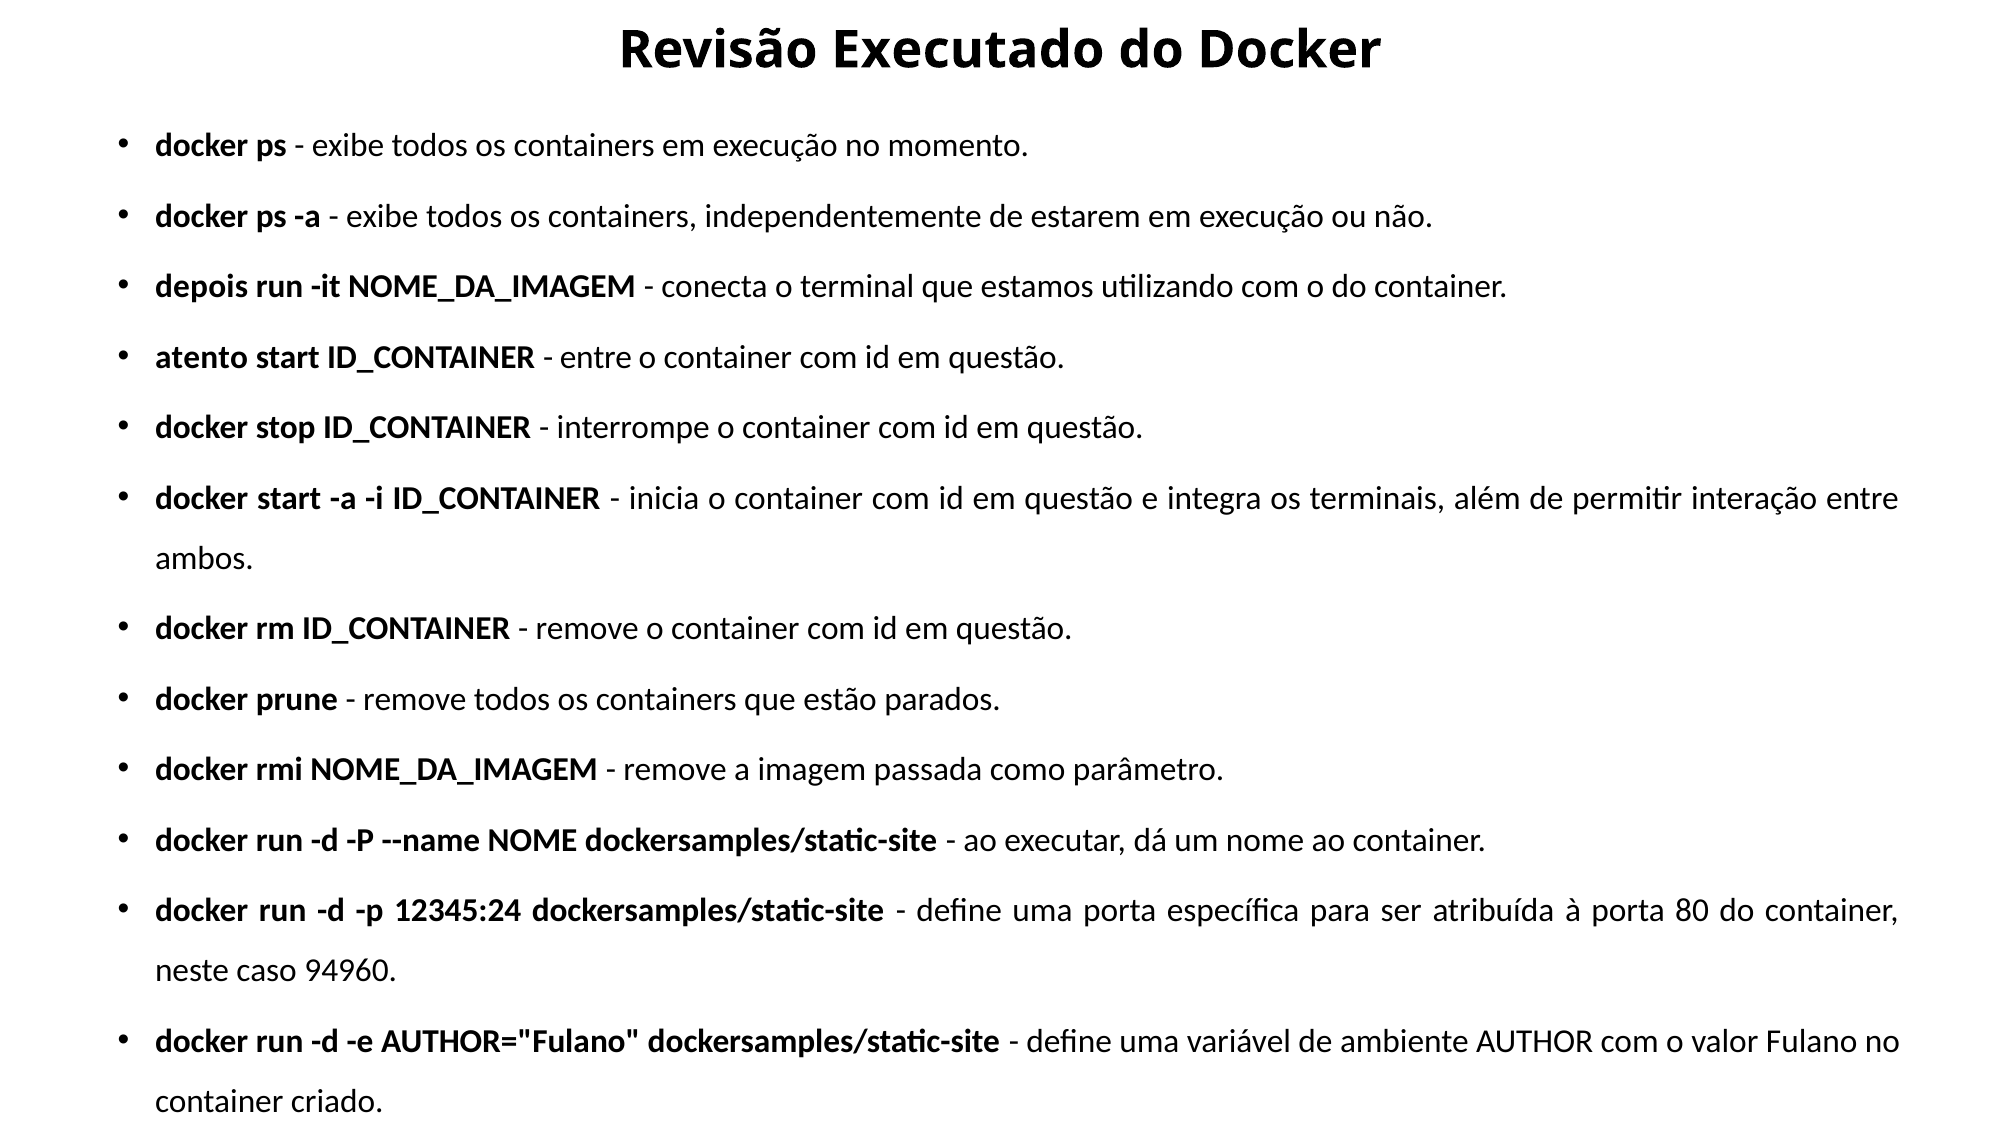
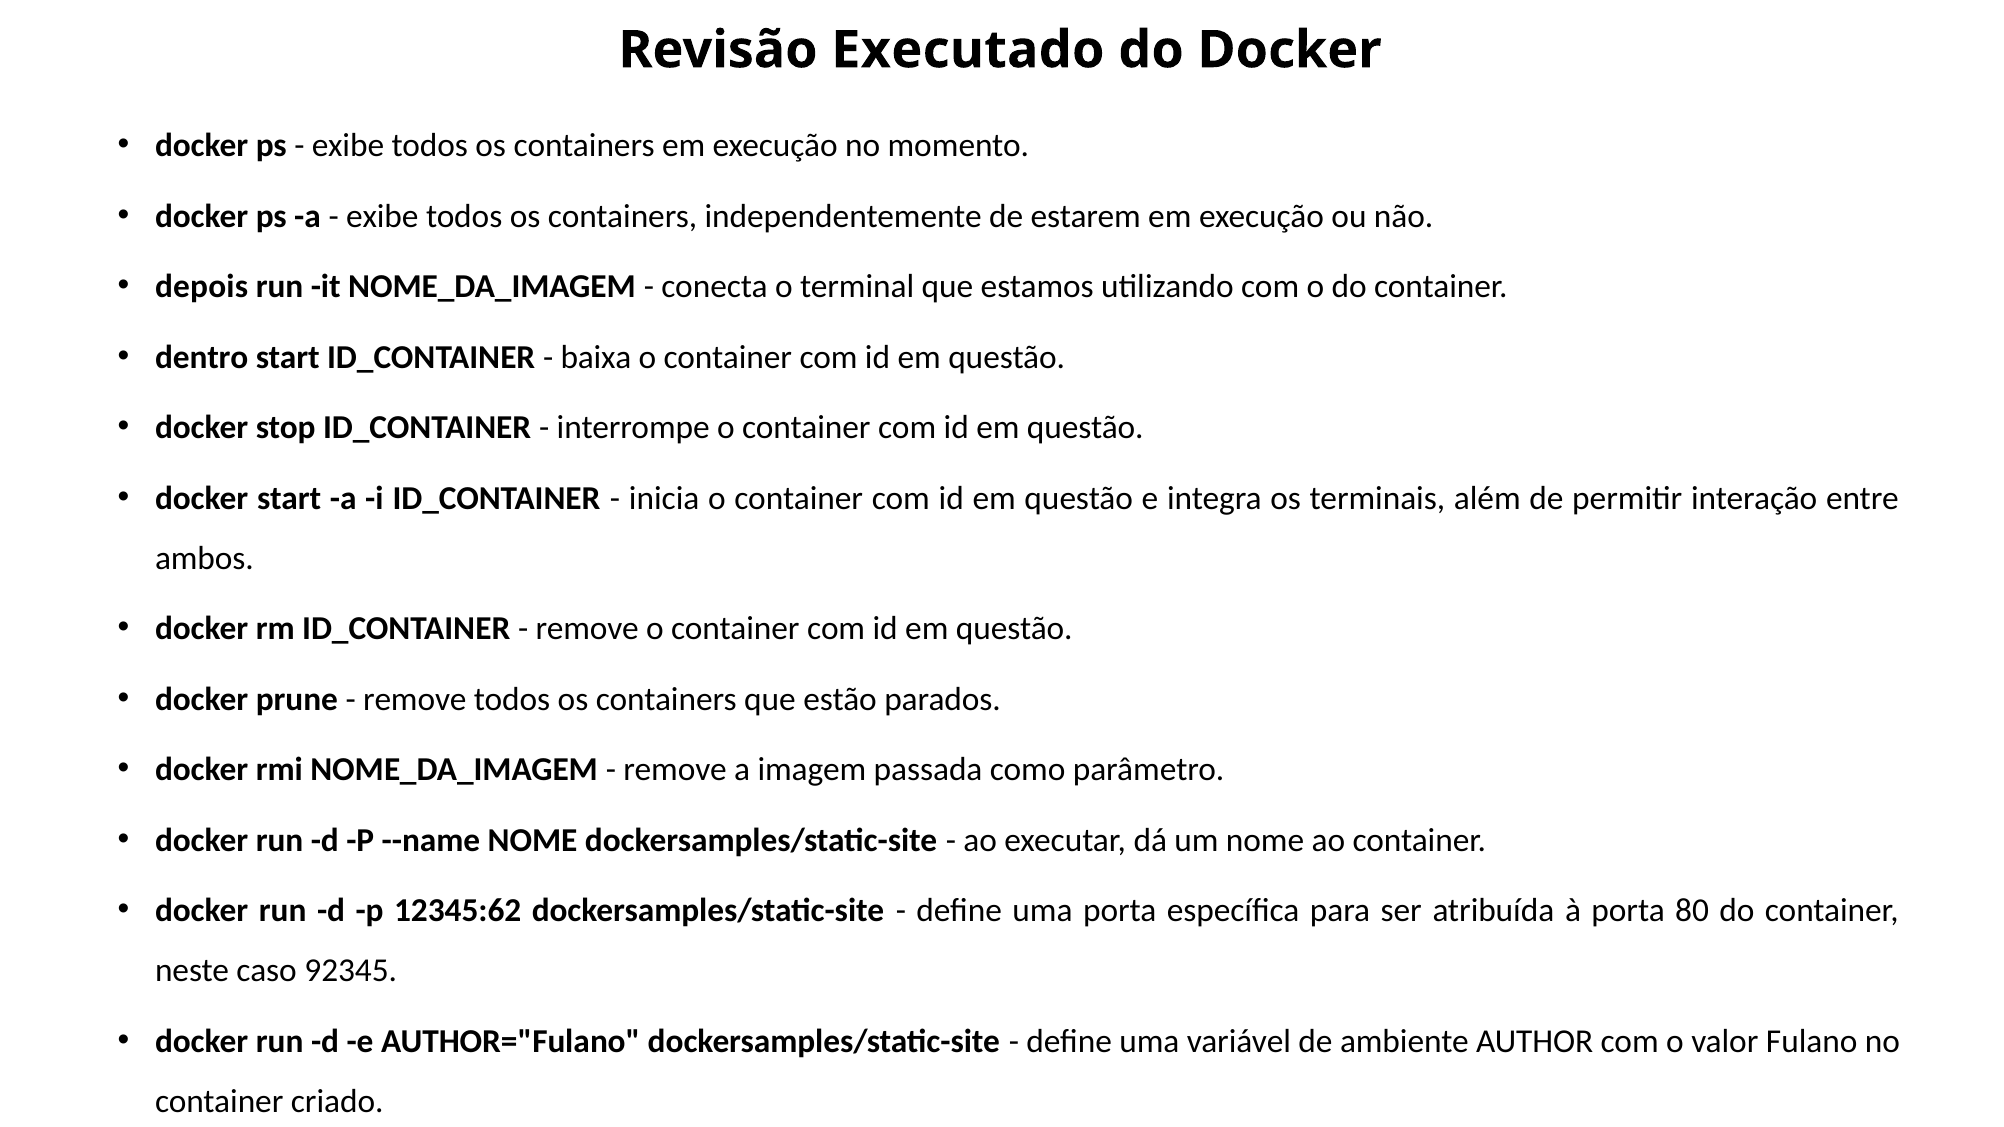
atento: atento -> dentro
entre at (596, 357): entre -> baixa
12345:24: 12345:24 -> 12345:62
94960: 94960 -> 92345
